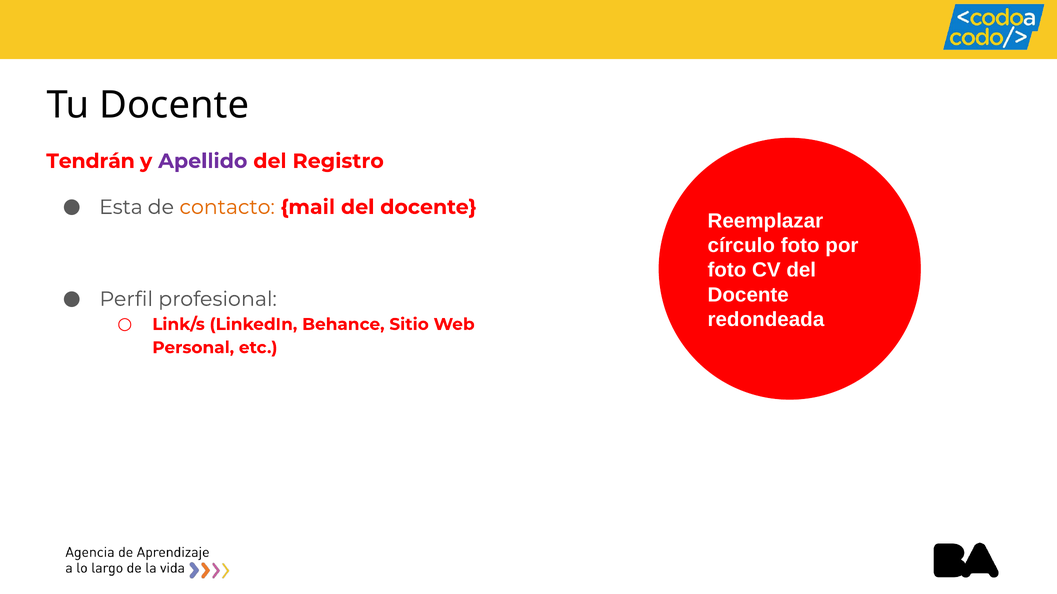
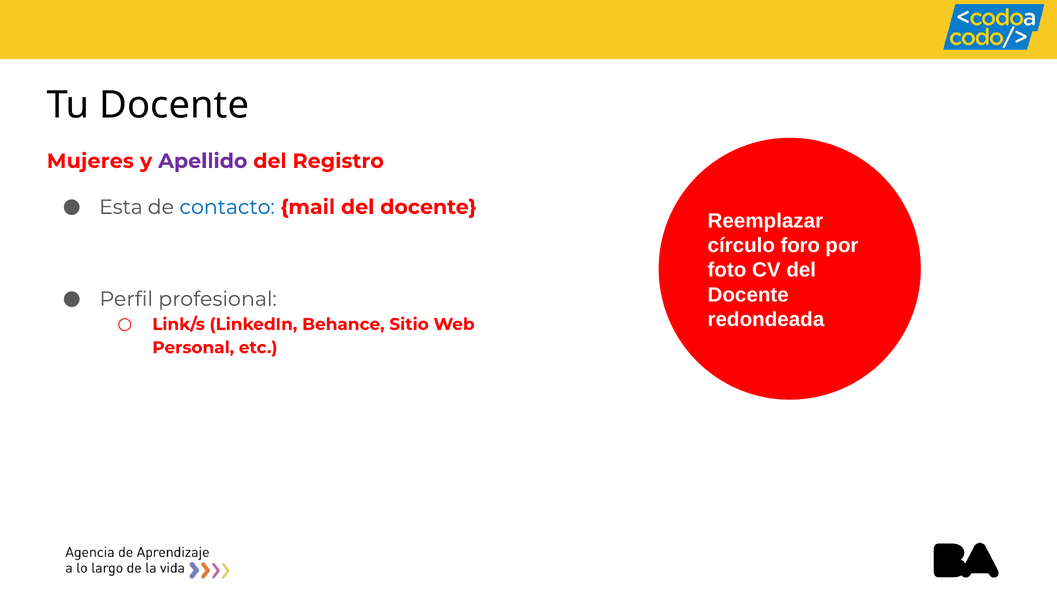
Tendrán: Tendrán -> Mujeres
contacto colour: orange -> blue
círculo foto: foto -> foro
